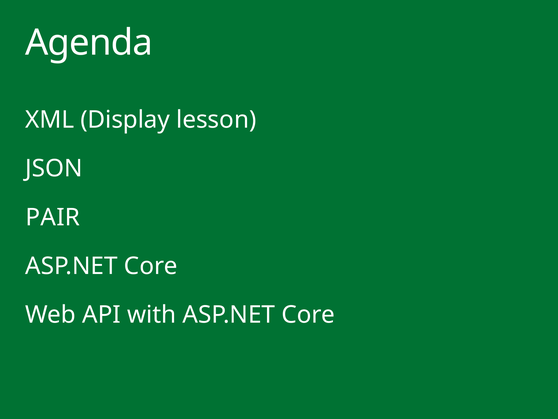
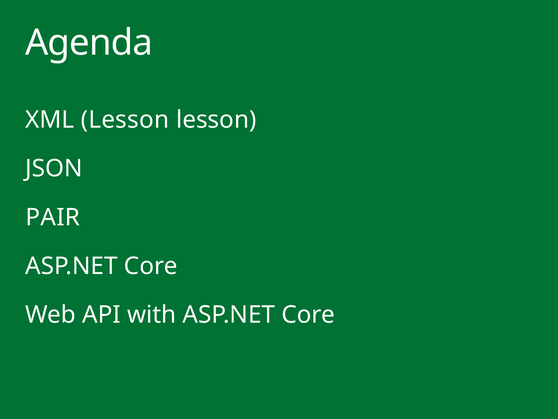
XML Display: Display -> Lesson
